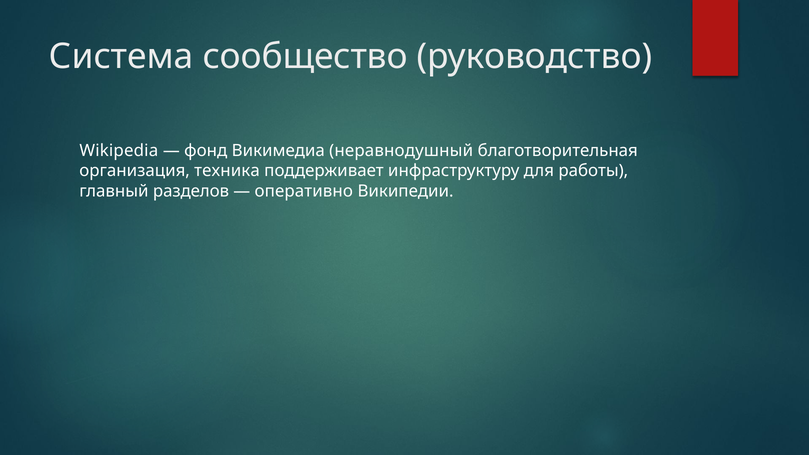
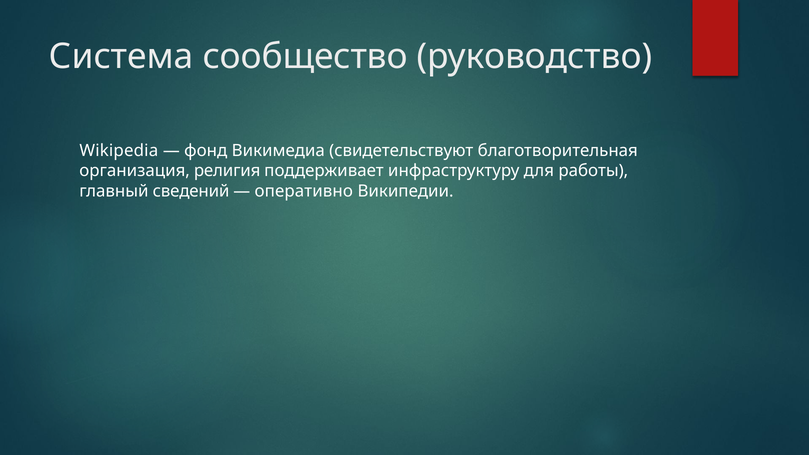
неравнодушный: неравнодушный -> свидетельствуют
техника: техника -> религия
разделов: разделов -> сведений
